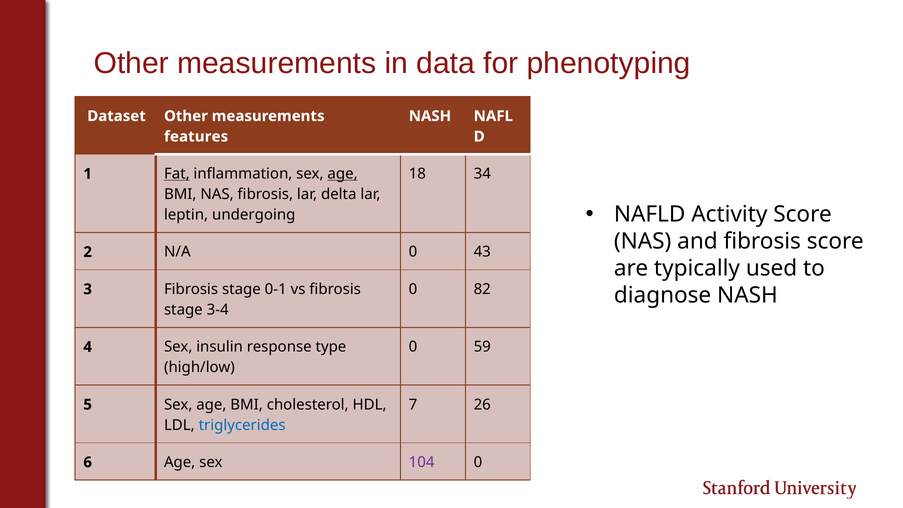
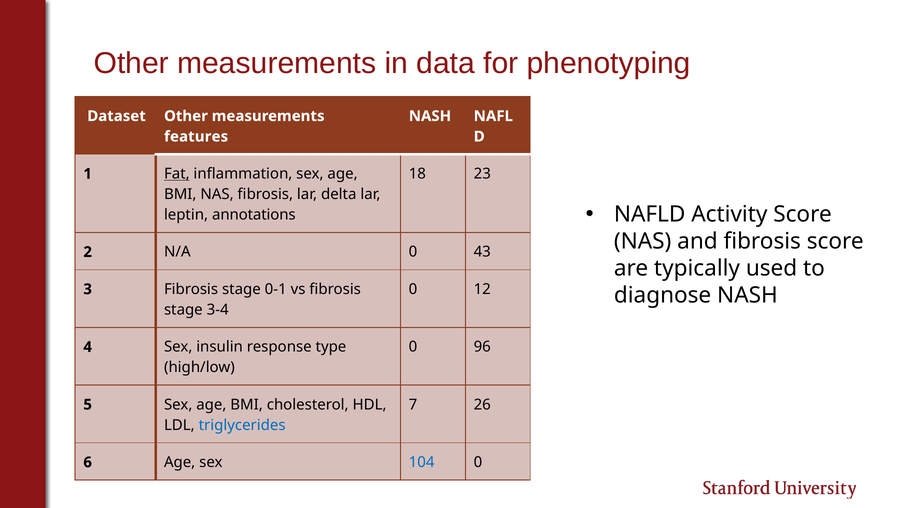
34: 34 -> 23
age at (343, 174) underline: present -> none
undergoing: undergoing -> annotations
82: 82 -> 12
59: 59 -> 96
104 colour: purple -> blue
